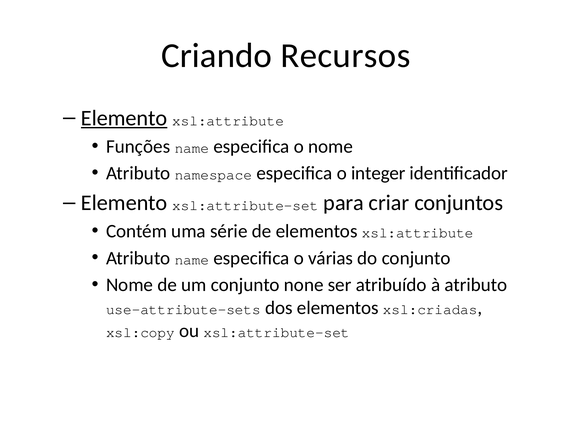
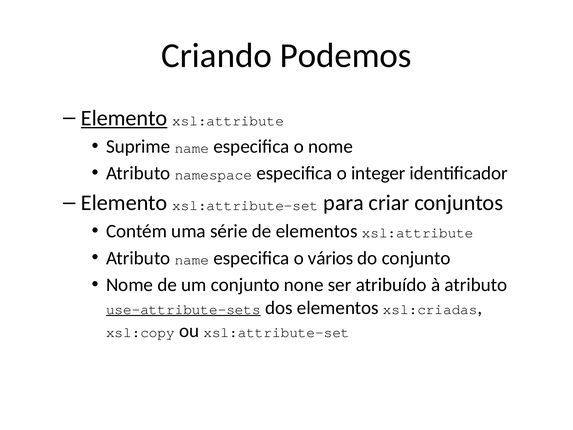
Recursos: Recursos -> Podemos
Funções: Funções -> Suprime
várias: várias -> vários
use-attribute-sets underline: none -> present
